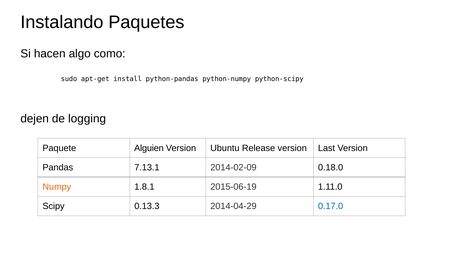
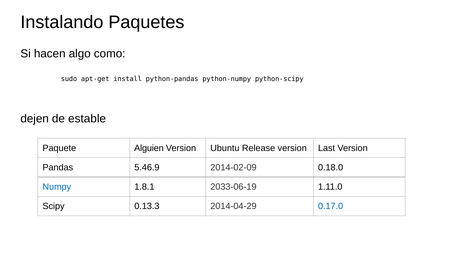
logging: logging -> estable
7.13.1: 7.13.1 -> 5.46.9
Numpy colour: orange -> blue
2015-06-19: 2015-06-19 -> 2033-06-19
